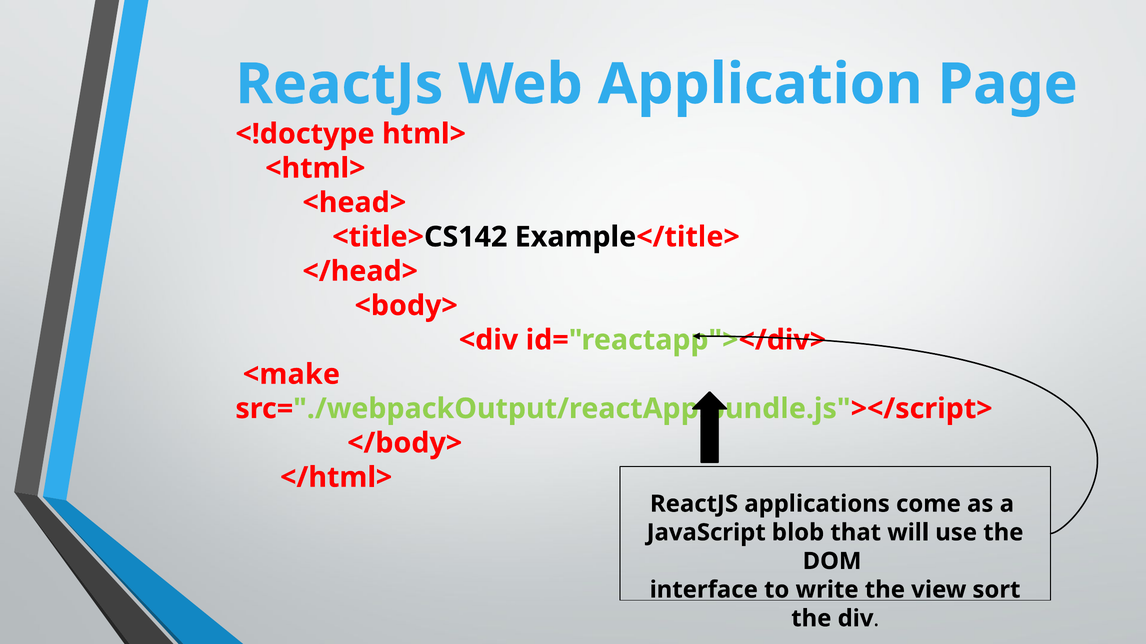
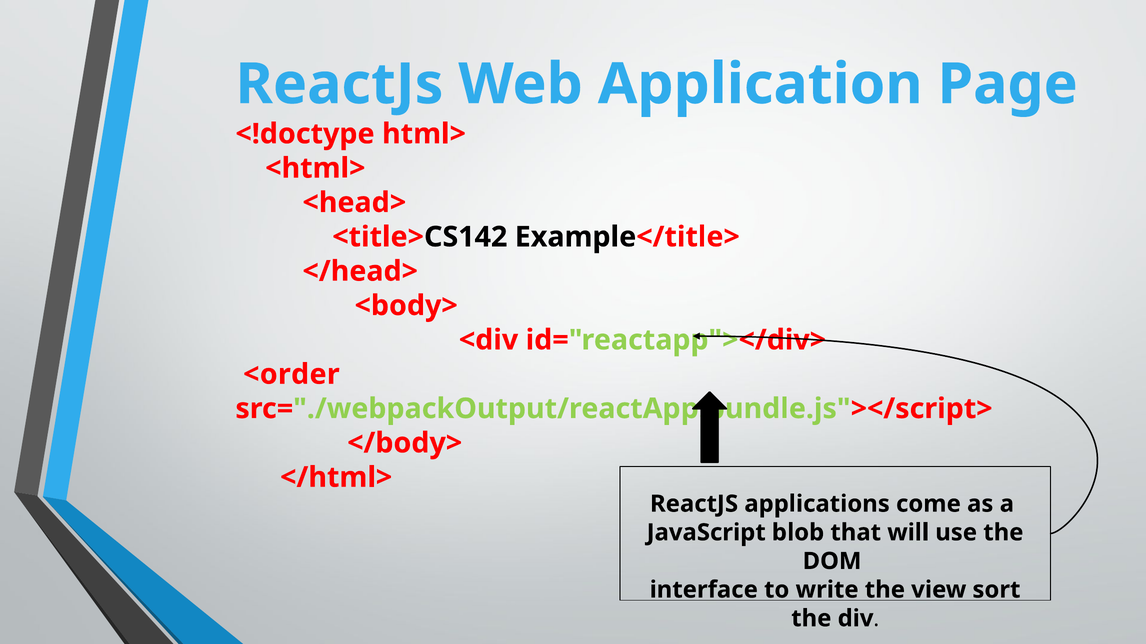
<make: <make -> <order
